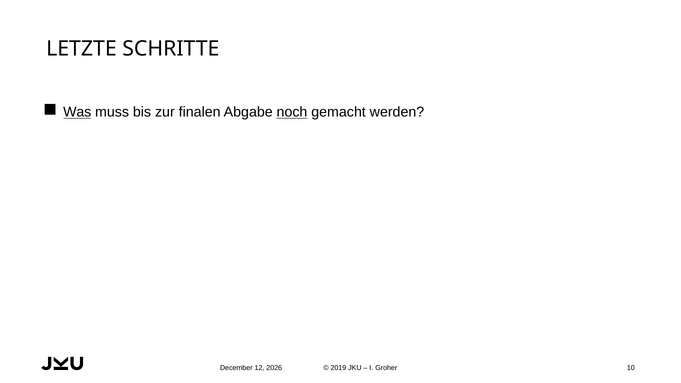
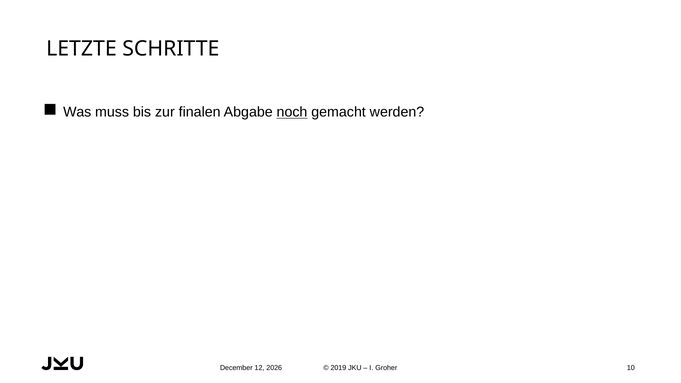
Was underline: present -> none
